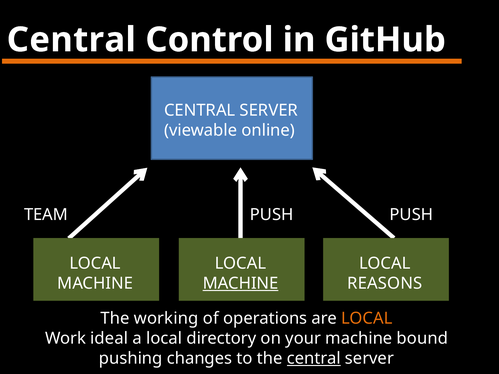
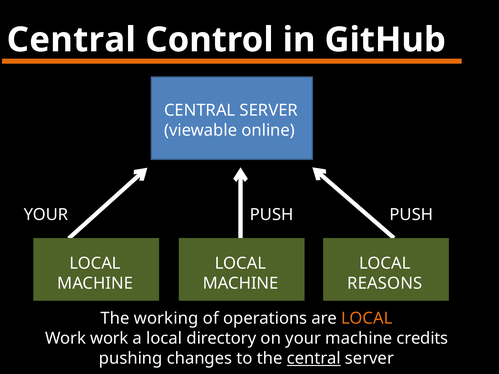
TEAM at (46, 215): TEAM -> YOUR
MACHINE at (241, 284) underline: present -> none
Work ideal: ideal -> work
bound: bound -> credits
